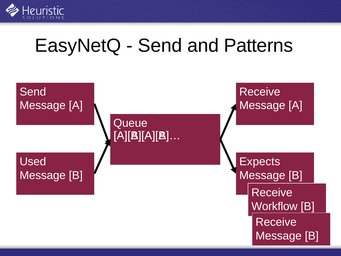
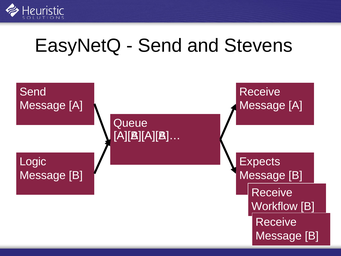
Patterns: Patterns -> Stevens
Used: Used -> Logic
